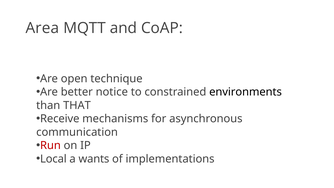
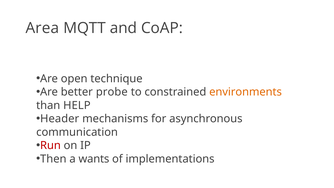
notice: notice -> probe
environments colour: black -> orange
THAT: THAT -> HELP
Receive: Receive -> Header
Local: Local -> Then
